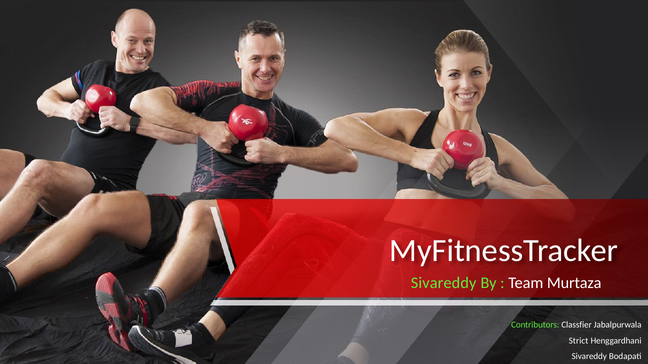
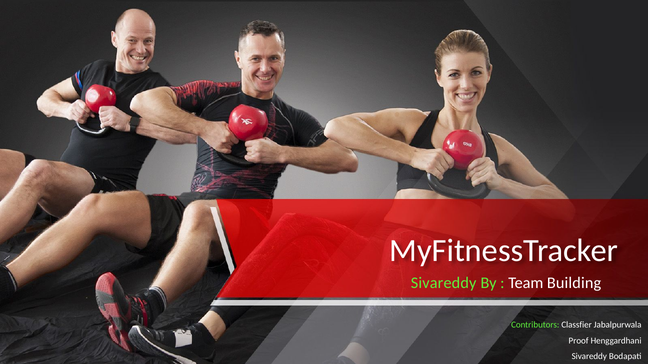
Murtaza: Murtaza -> Building
Strict: Strict -> Proof
